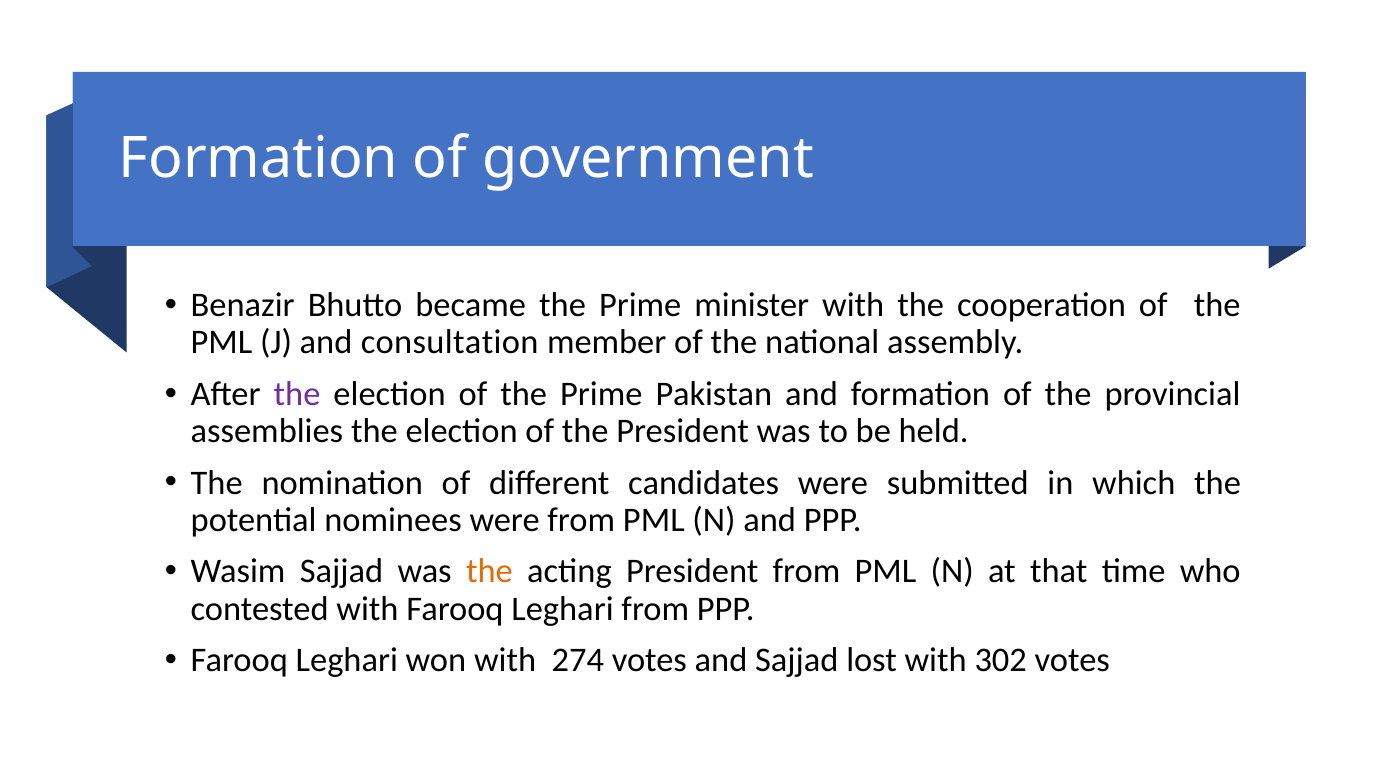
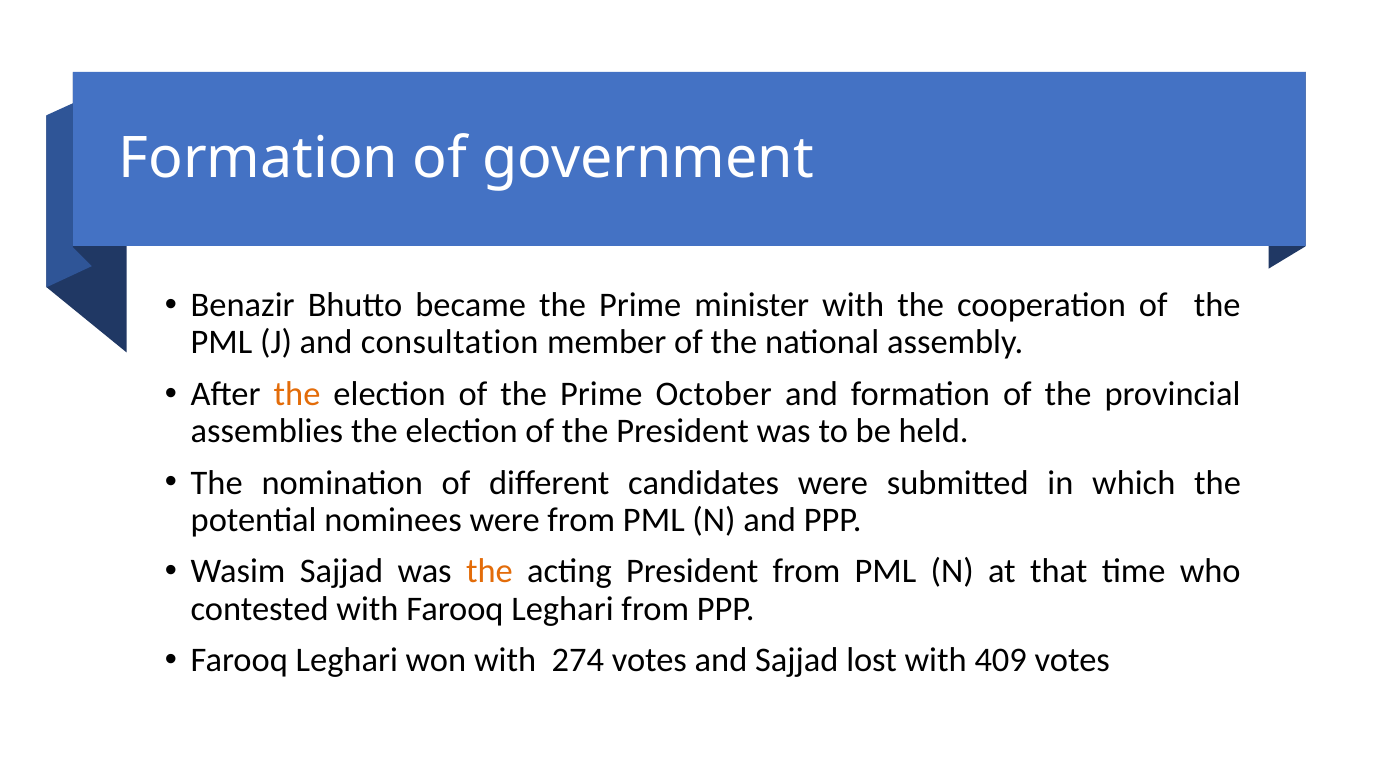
the at (297, 394) colour: purple -> orange
Pakistan: Pakistan -> October
302: 302 -> 409
